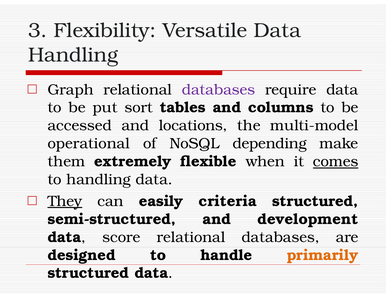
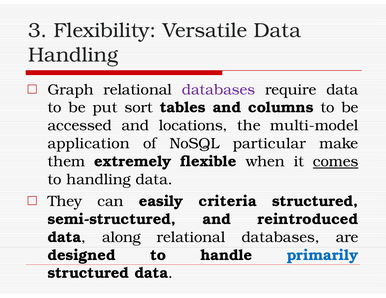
operational: operational -> application
depending: depending -> particular
They underline: present -> none
development: development -> reintroduced
score: score -> along
primarily colour: orange -> blue
